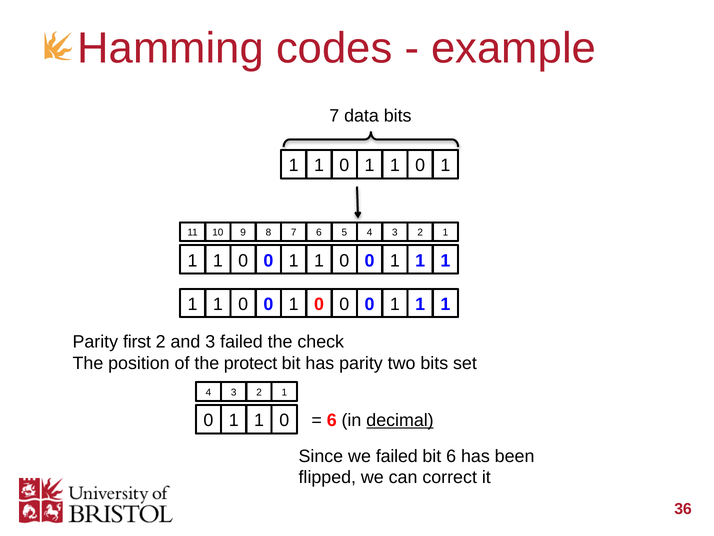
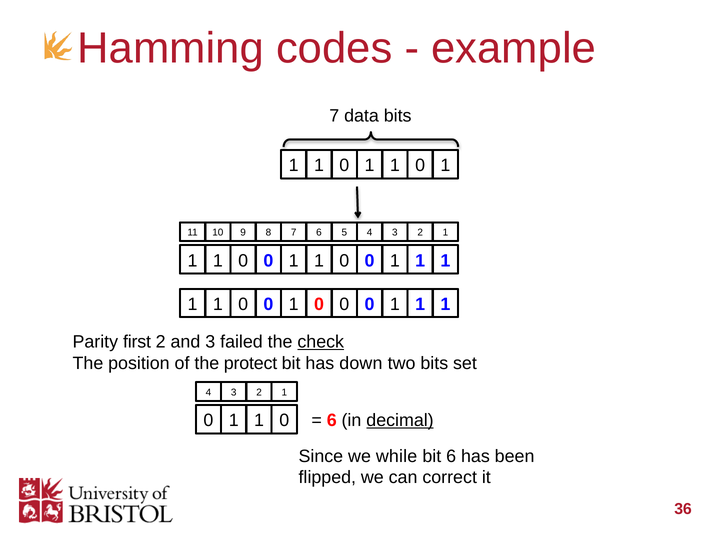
check underline: none -> present
has parity: parity -> down
we failed: failed -> while
